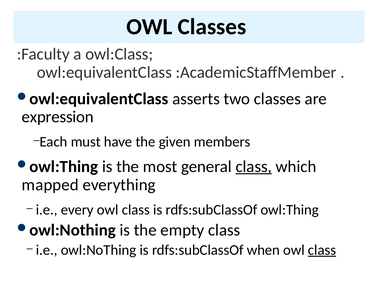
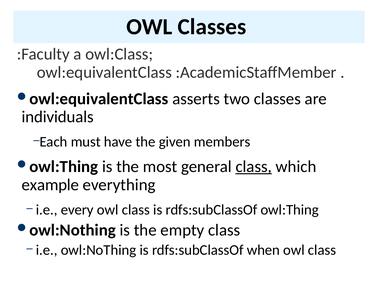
expression: expression -> individuals
mapped: mapped -> example
class at (322, 250) underline: present -> none
